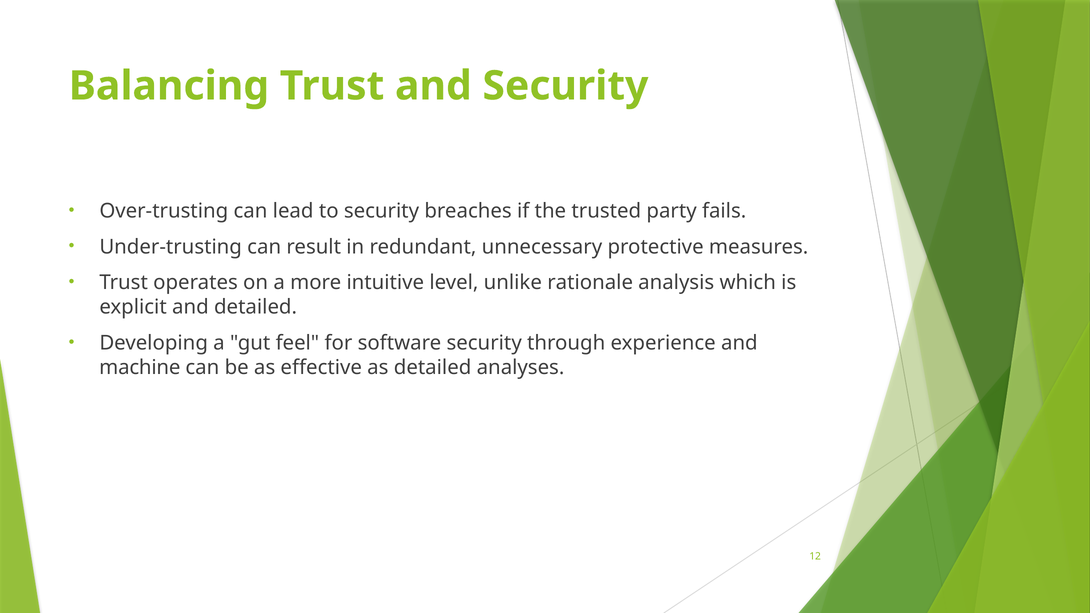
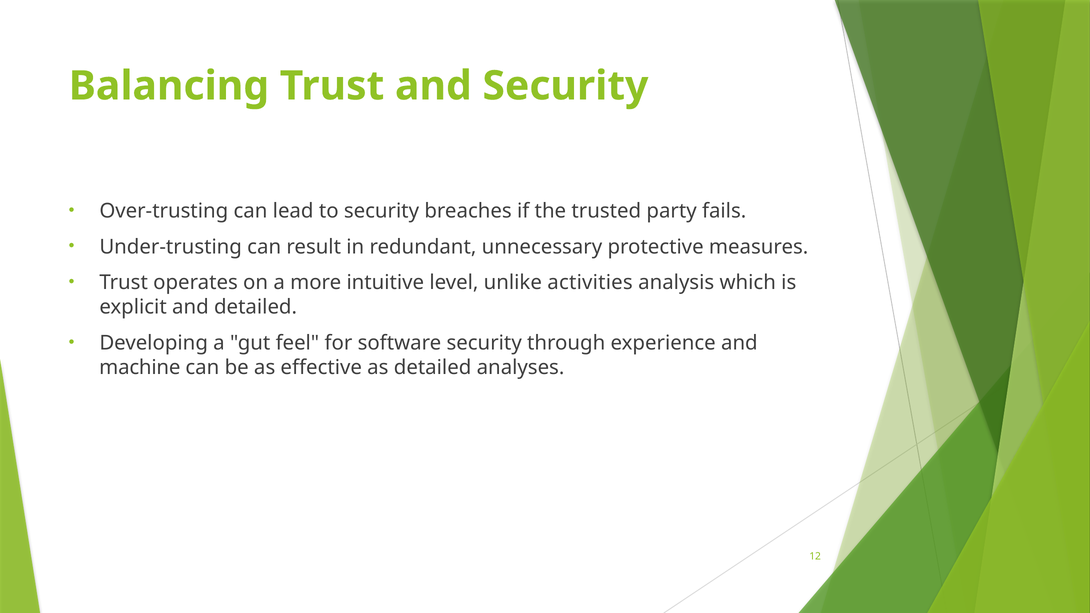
rationale: rationale -> activities
